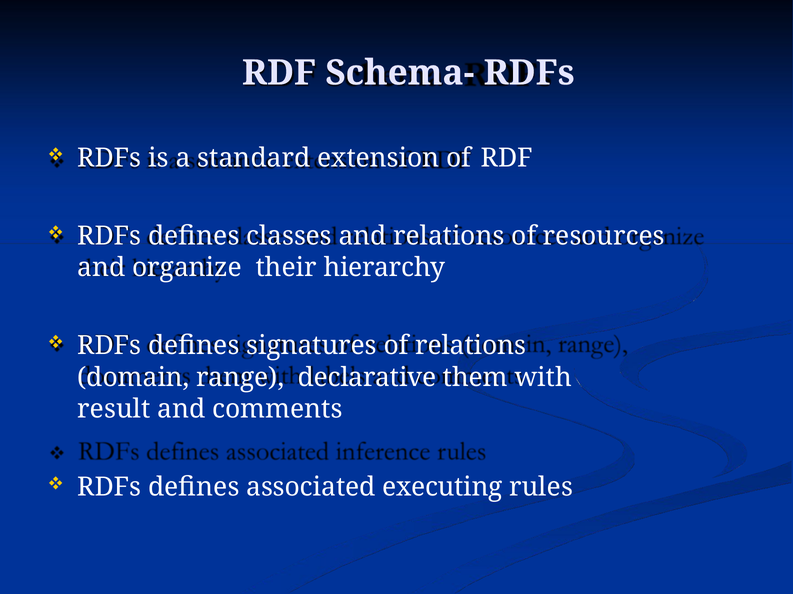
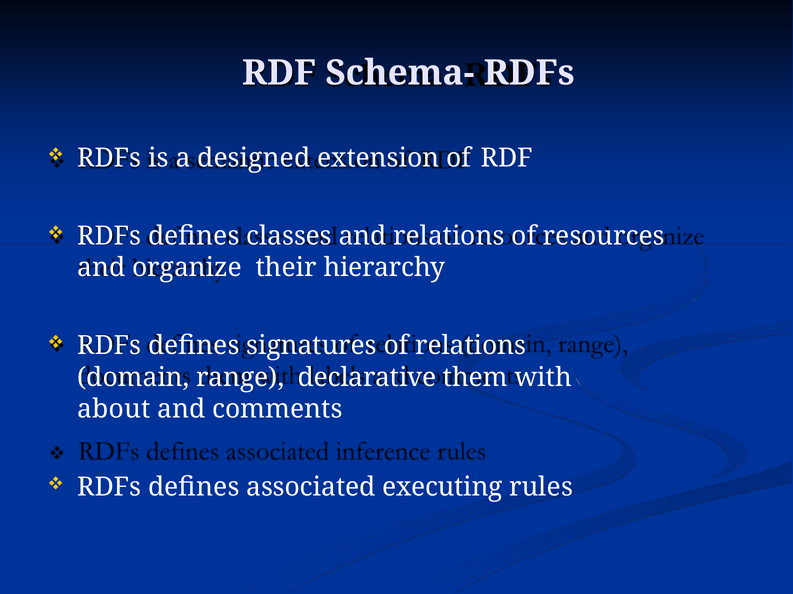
standard: standard -> designed
result: result -> about
